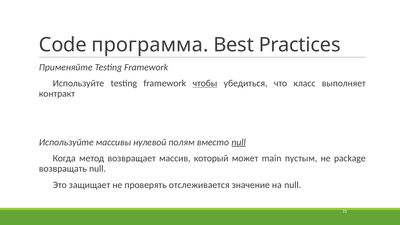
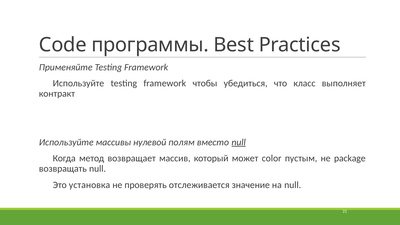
программа: программа -> программы
чтобы underline: present -> none
main: main -> color
защищает: защищает -> установка
